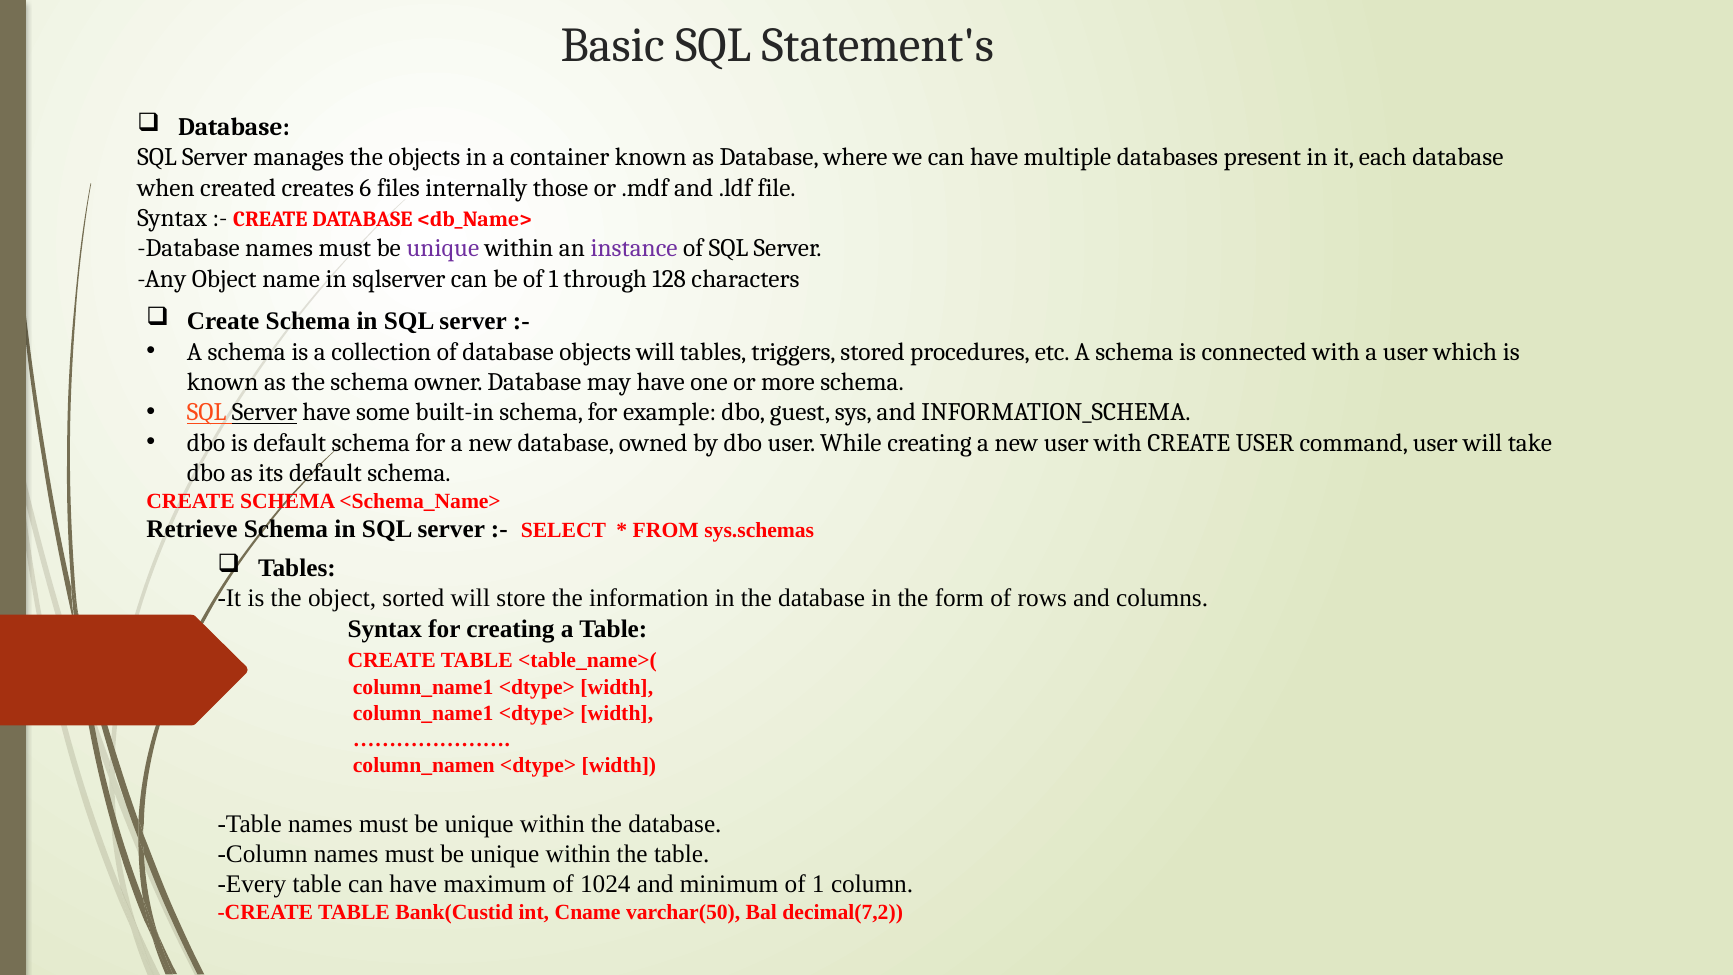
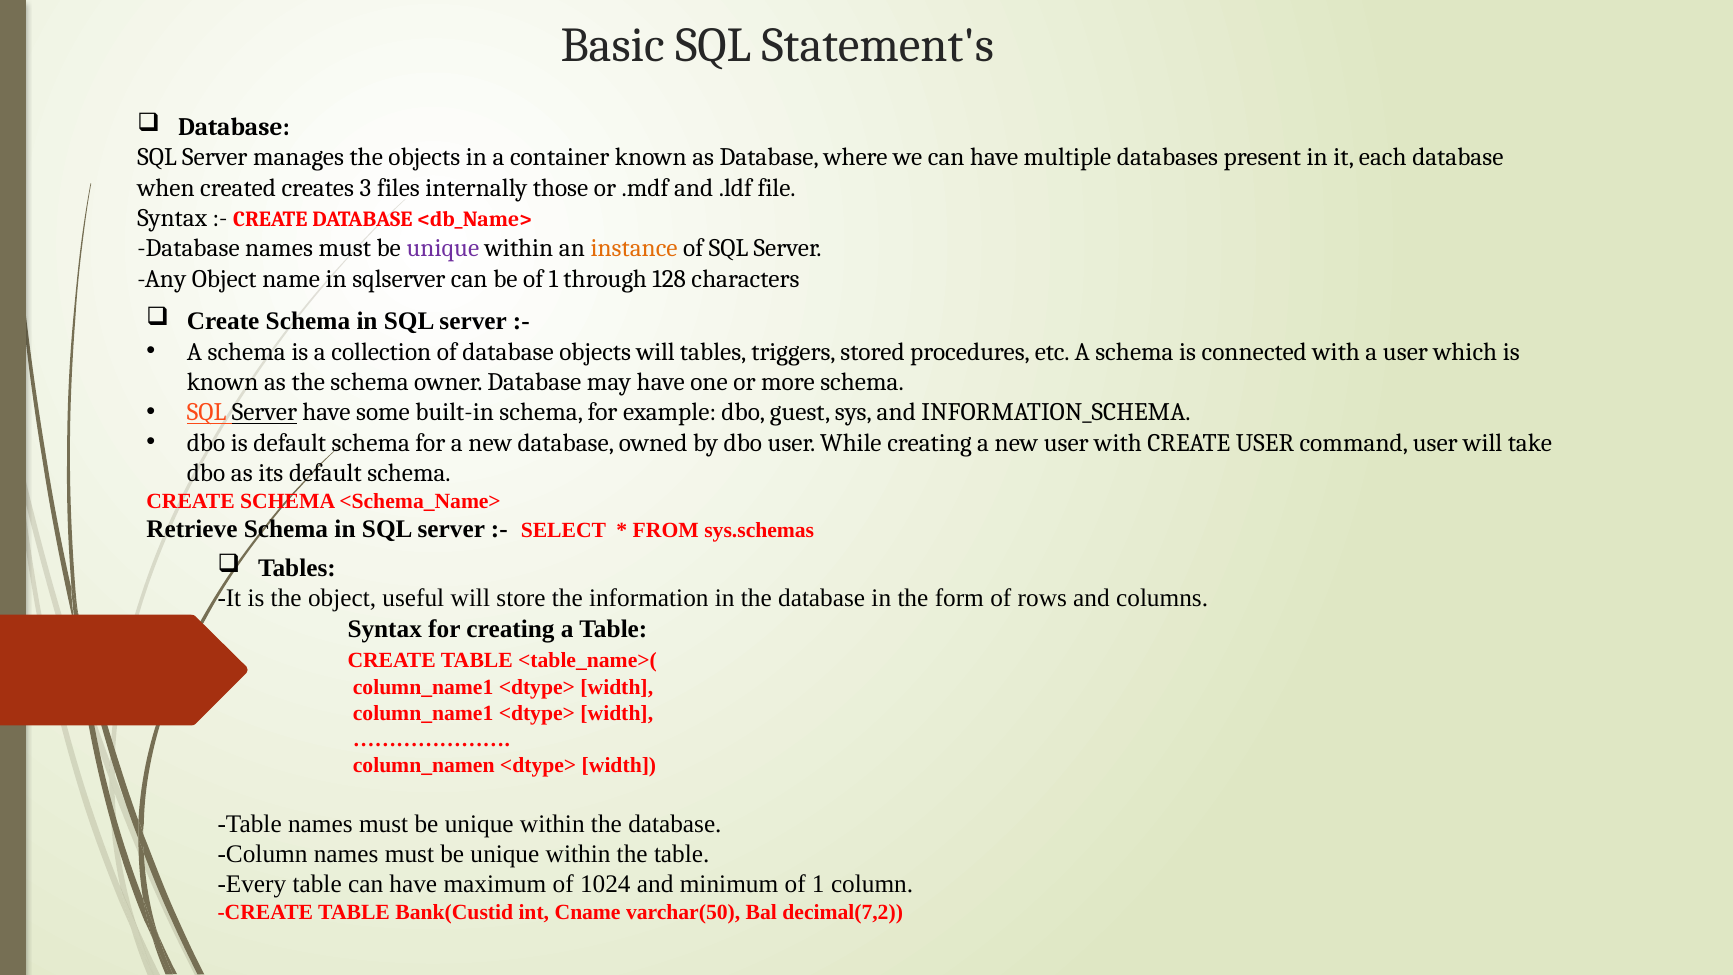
6: 6 -> 3
instance colour: purple -> orange
sorted: sorted -> useful
